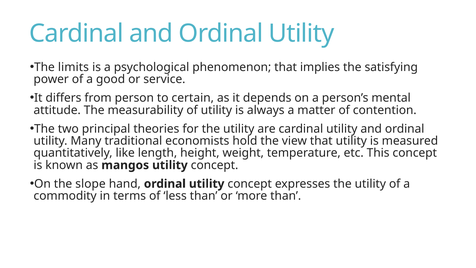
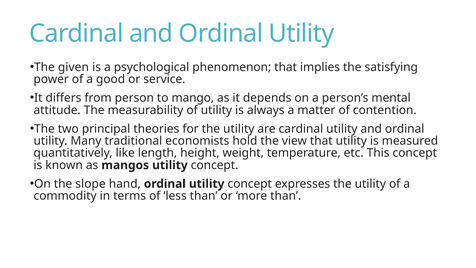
limits: limits -> given
certain: certain -> mango
